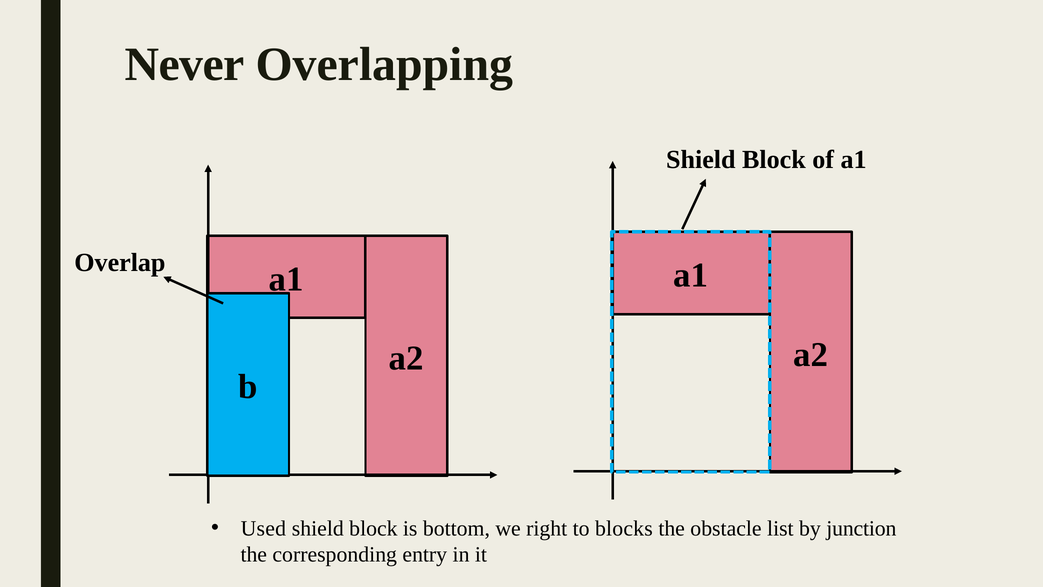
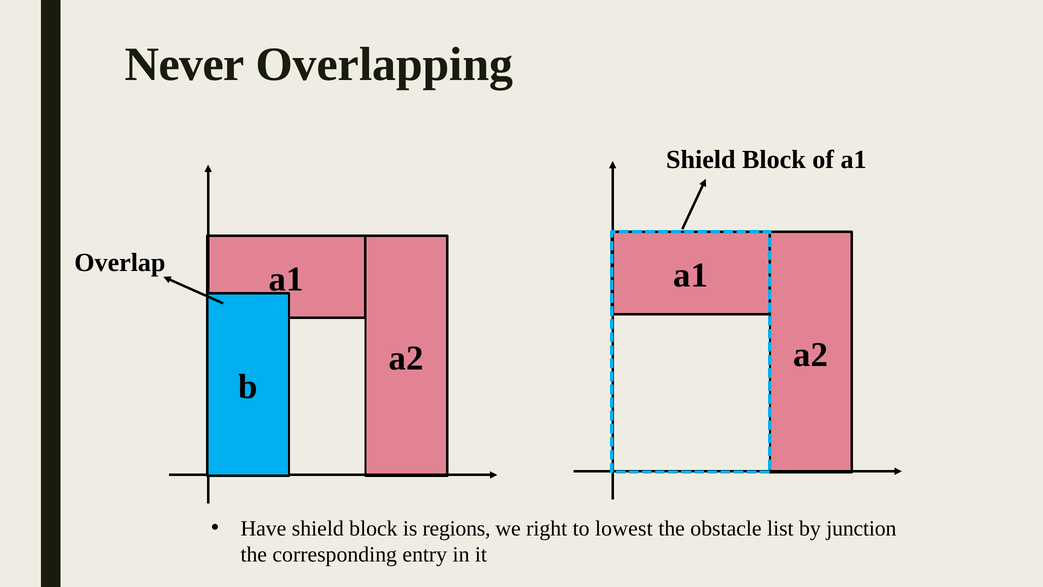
Used: Used -> Have
bottom: bottom -> regions
blocks: blocks -> lowest
